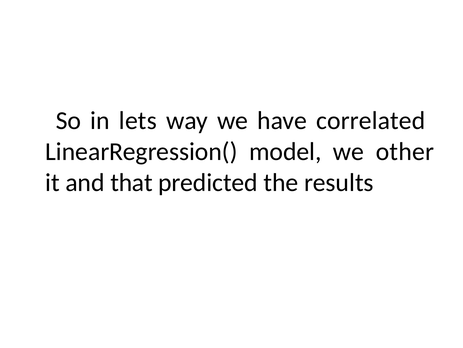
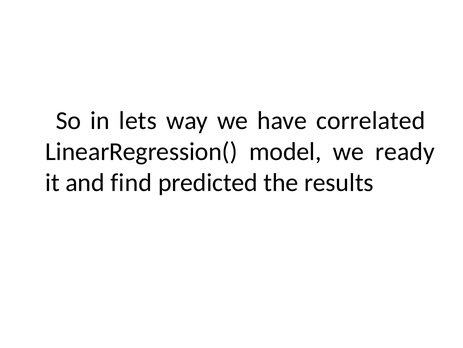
other: other -> ready
that: that -> find
